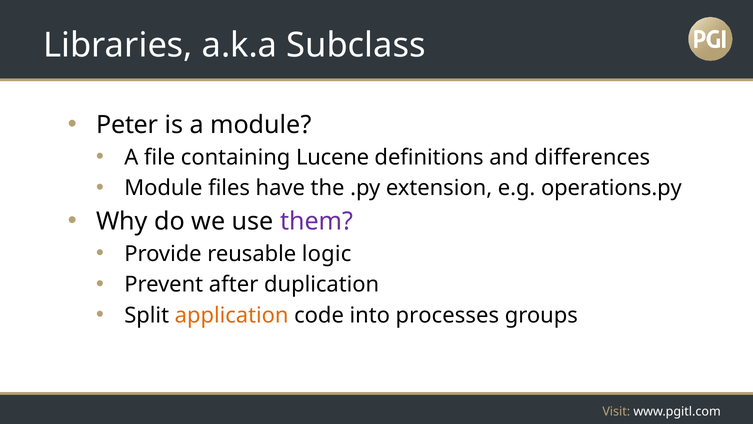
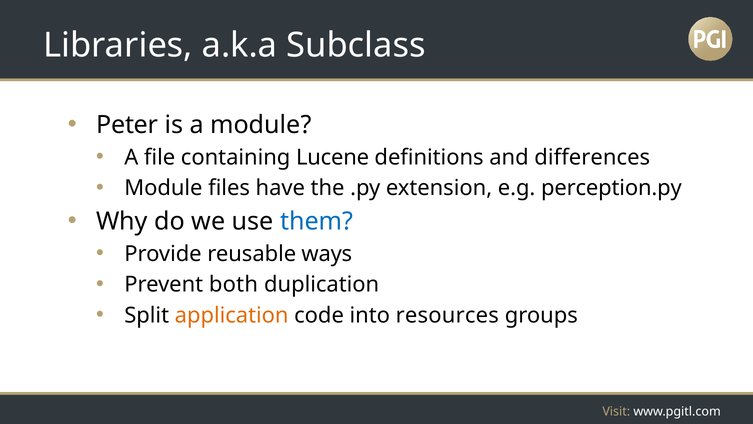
operations.py: operations.py -> perception.py
them colour: purple -> blue
logic: logic -> ways
after: after -> both
processes: processes -> resources
